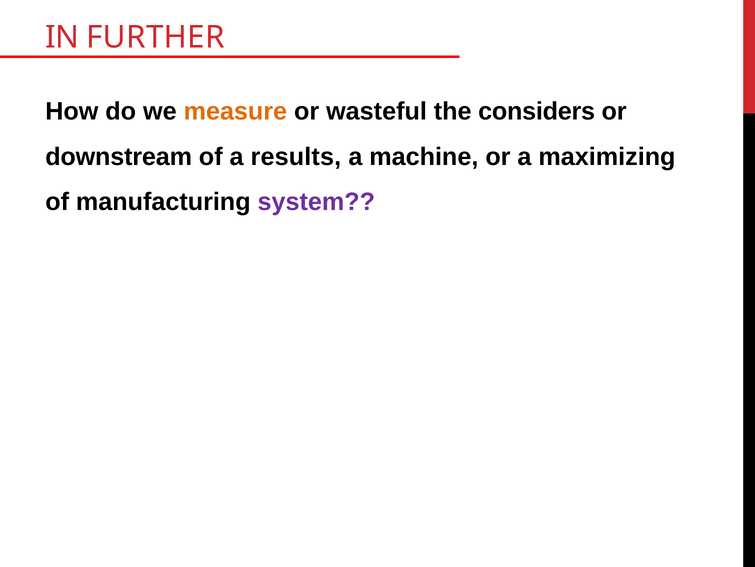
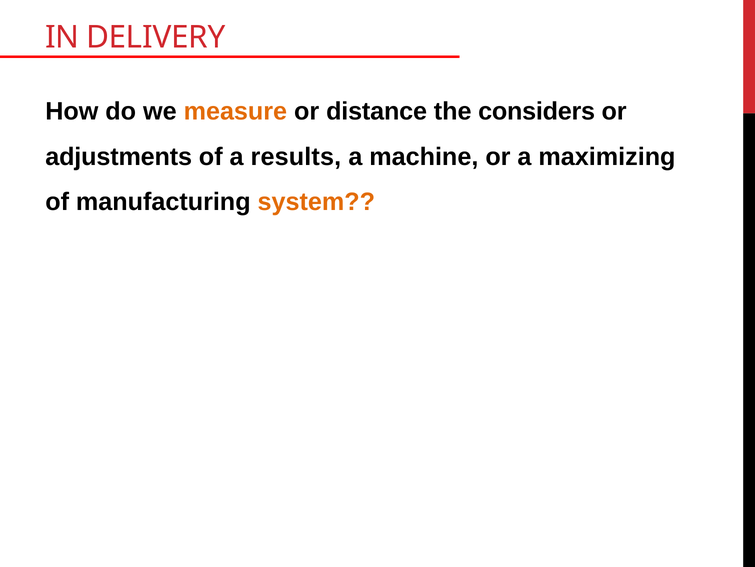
FURTHER: FURTHER -> DELIVERY
wasteful: wasteful -> distance
downstream: downstream -> adjustments
system colour: purple -> orange
